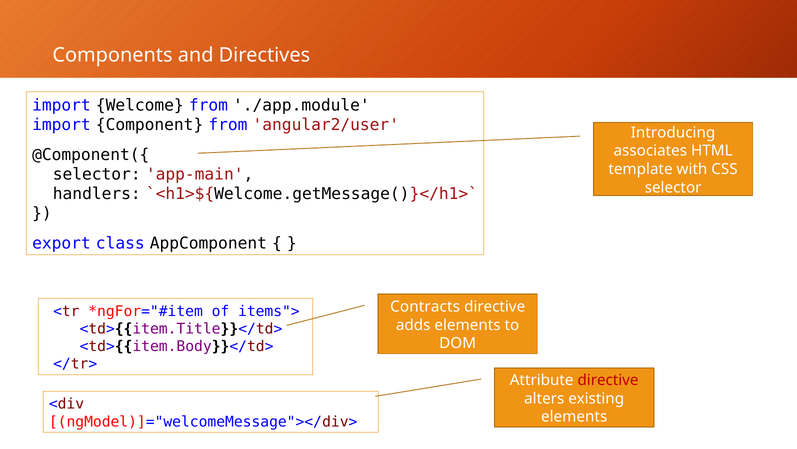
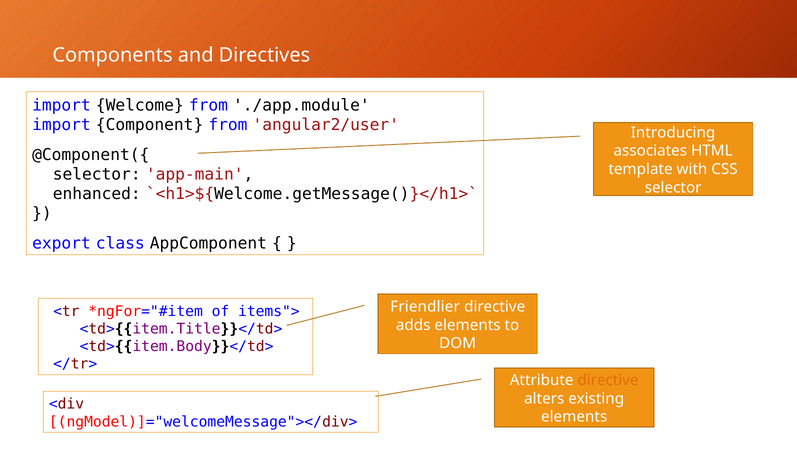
handlers: handlers -> enhanced
Contracts: Contracts -> Friendlier
directive at (608, 380) colour: red -> orange
